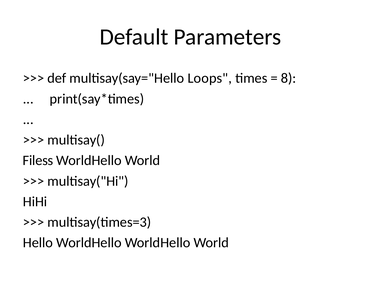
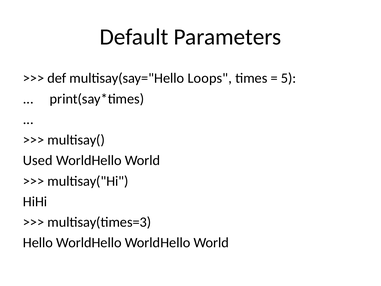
8: 8 -> 5
Filess: Filess -> Used
